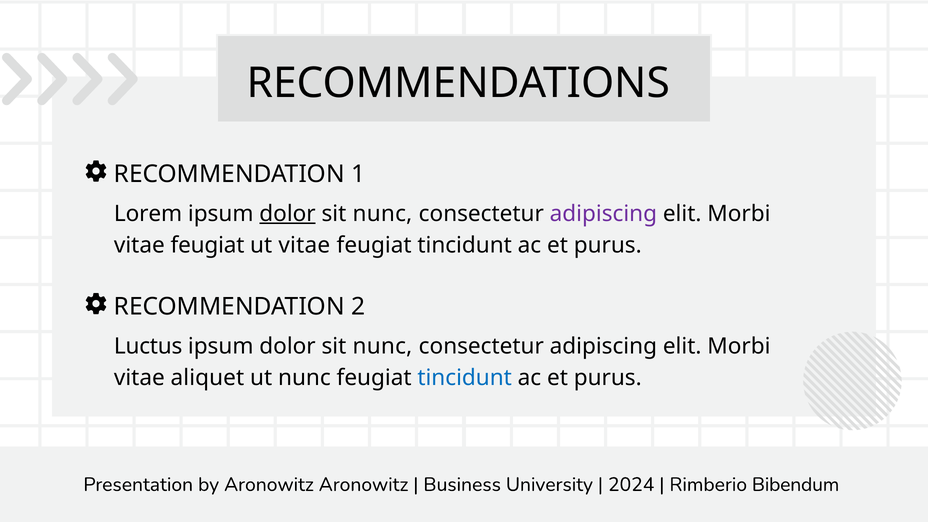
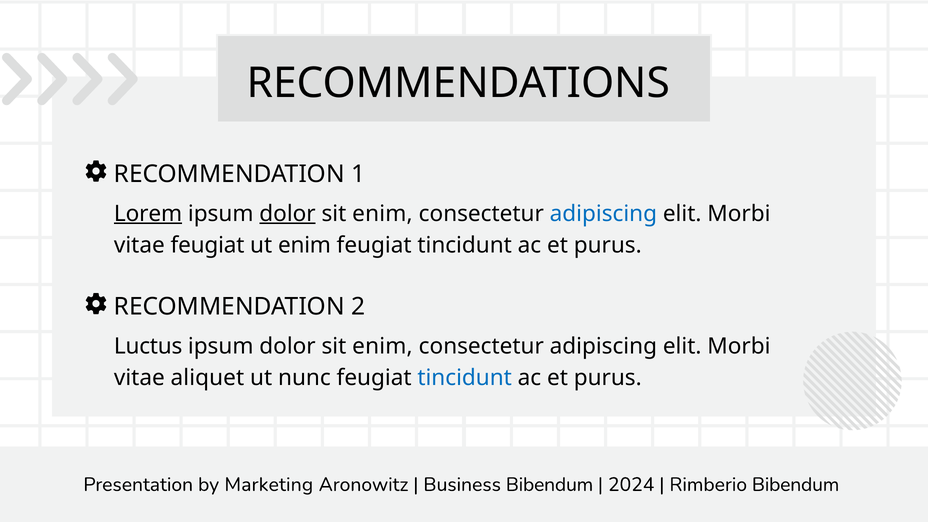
Lorem underline: none -> present
nunc at (382, 214): nunc -> enim
adipiscing at (603, 214) colour: purple -> blue
ut vitae: vitae -> enim
nunc at (382, 346): nunc -> enim
by Aronowitz: Aronowitz -> Marketing
Business University: University -> Bibendum
